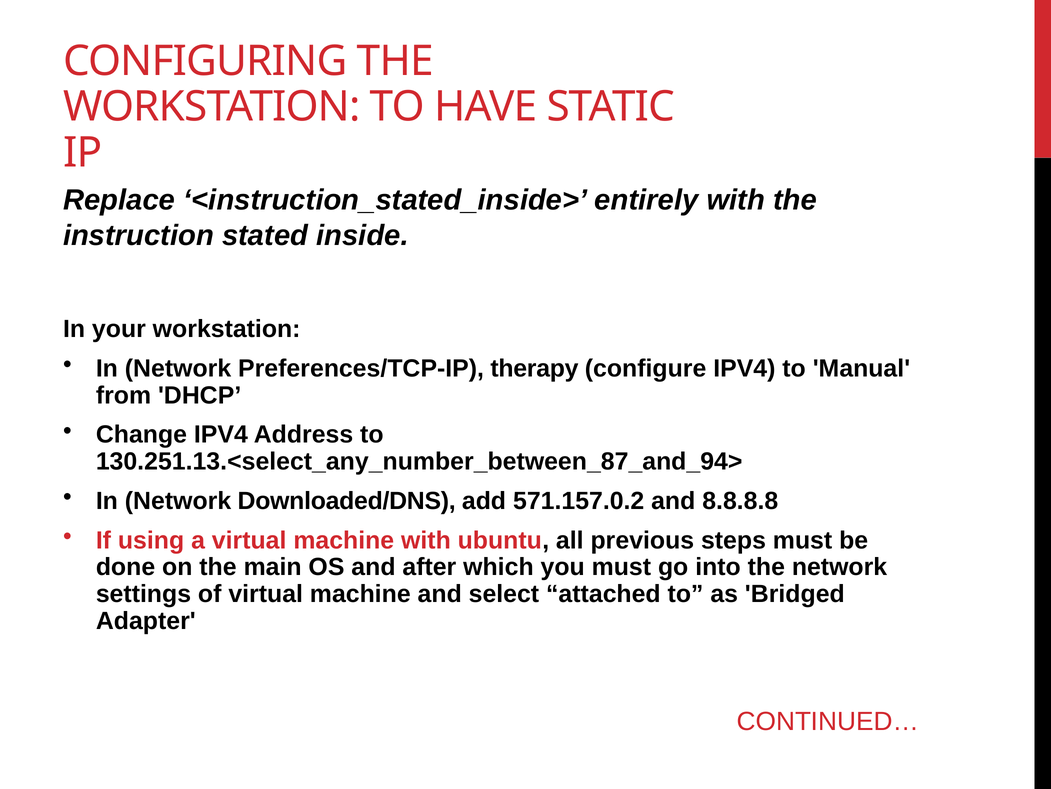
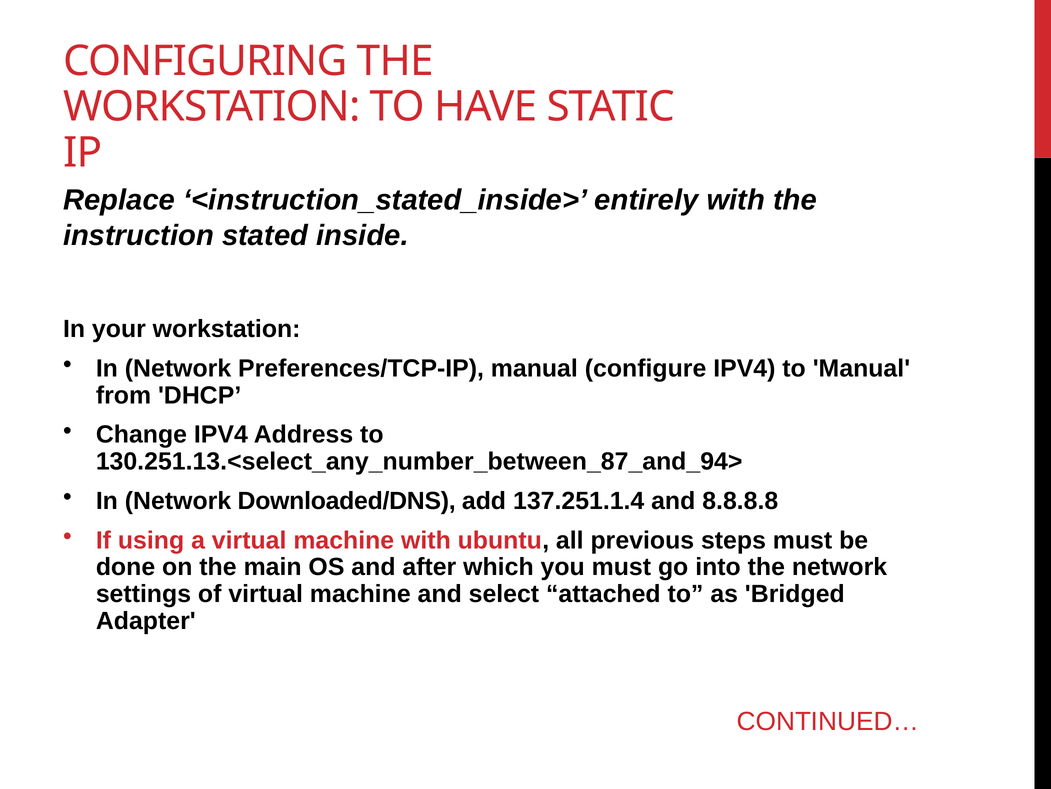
Preferences/TCP-IP therapy: therapy -> manual
571.157.0.2: 571.157.0.2 -> 137.251.1.4
